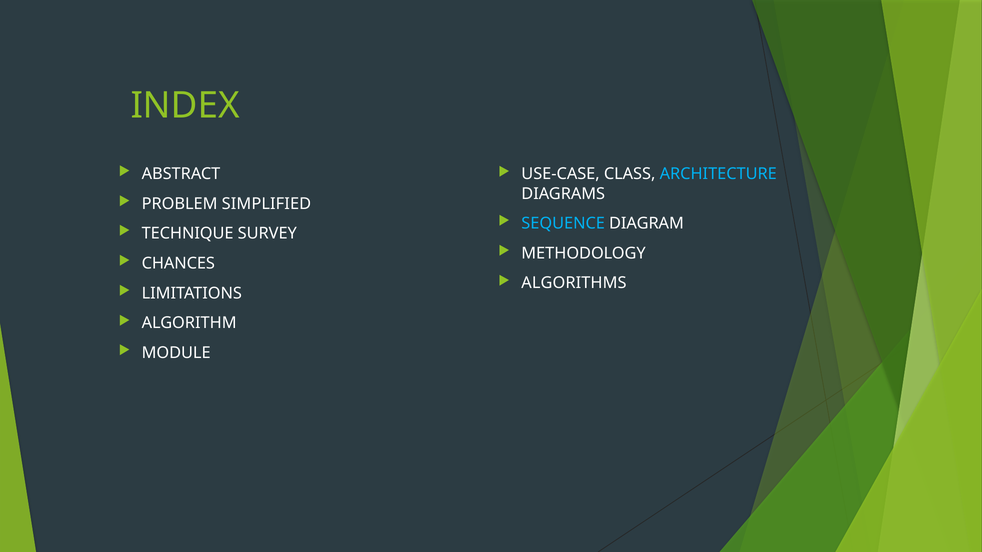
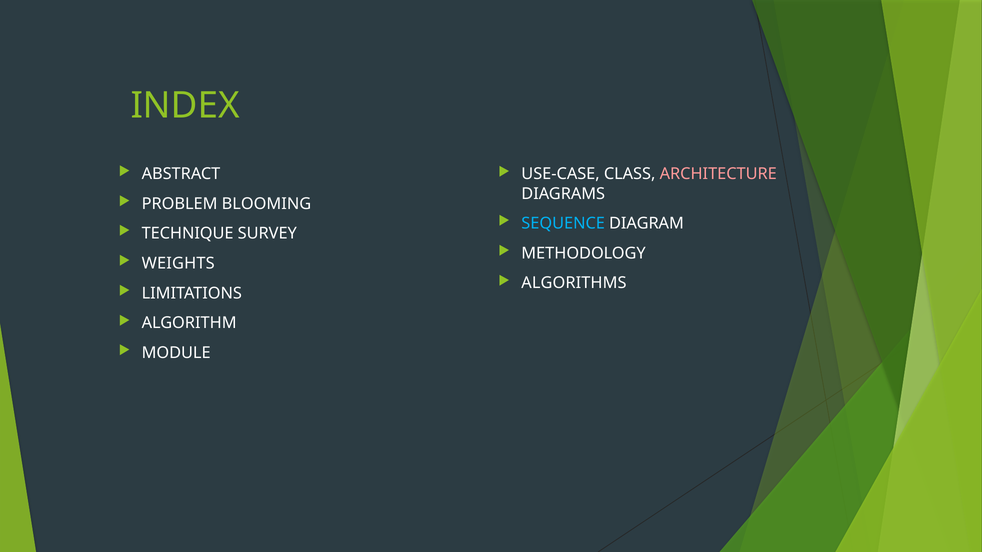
ARCHITECTURE colour: light blue -> pink
SIMPLIFIED: SIMPLIFIED -> BLOOMING
CHANCES: CHANCES -> WEIGHTS
